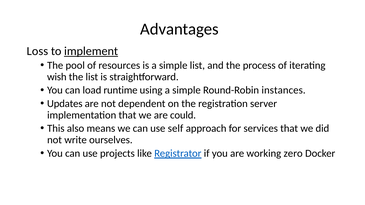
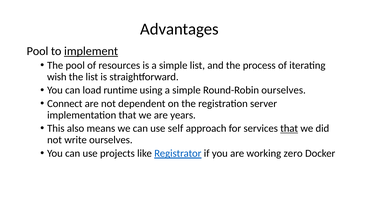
Loss at (37, 51): Loss -> Pool
Round-Robin instances: instances -> ourselves
Updates: Updates -> Connect
could: could -> years
that at (289, 129) underline: none -> present
